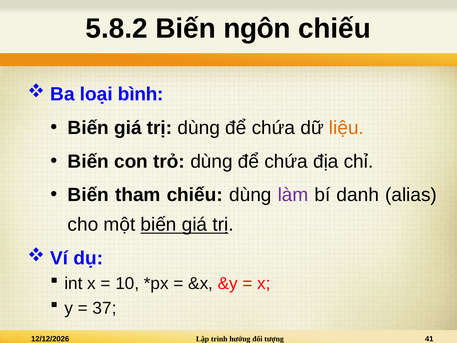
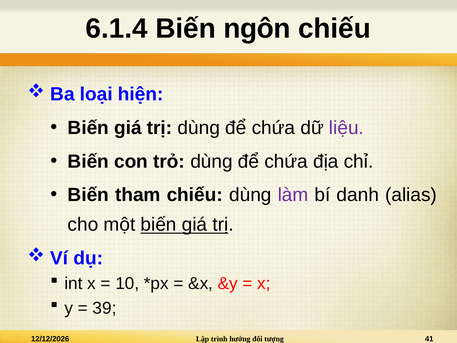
5.8.2: 5.8.2 -> 6.1.4
bình: bình -> hiện
liệu colour: orange -> purple
37: 37 -> 39
